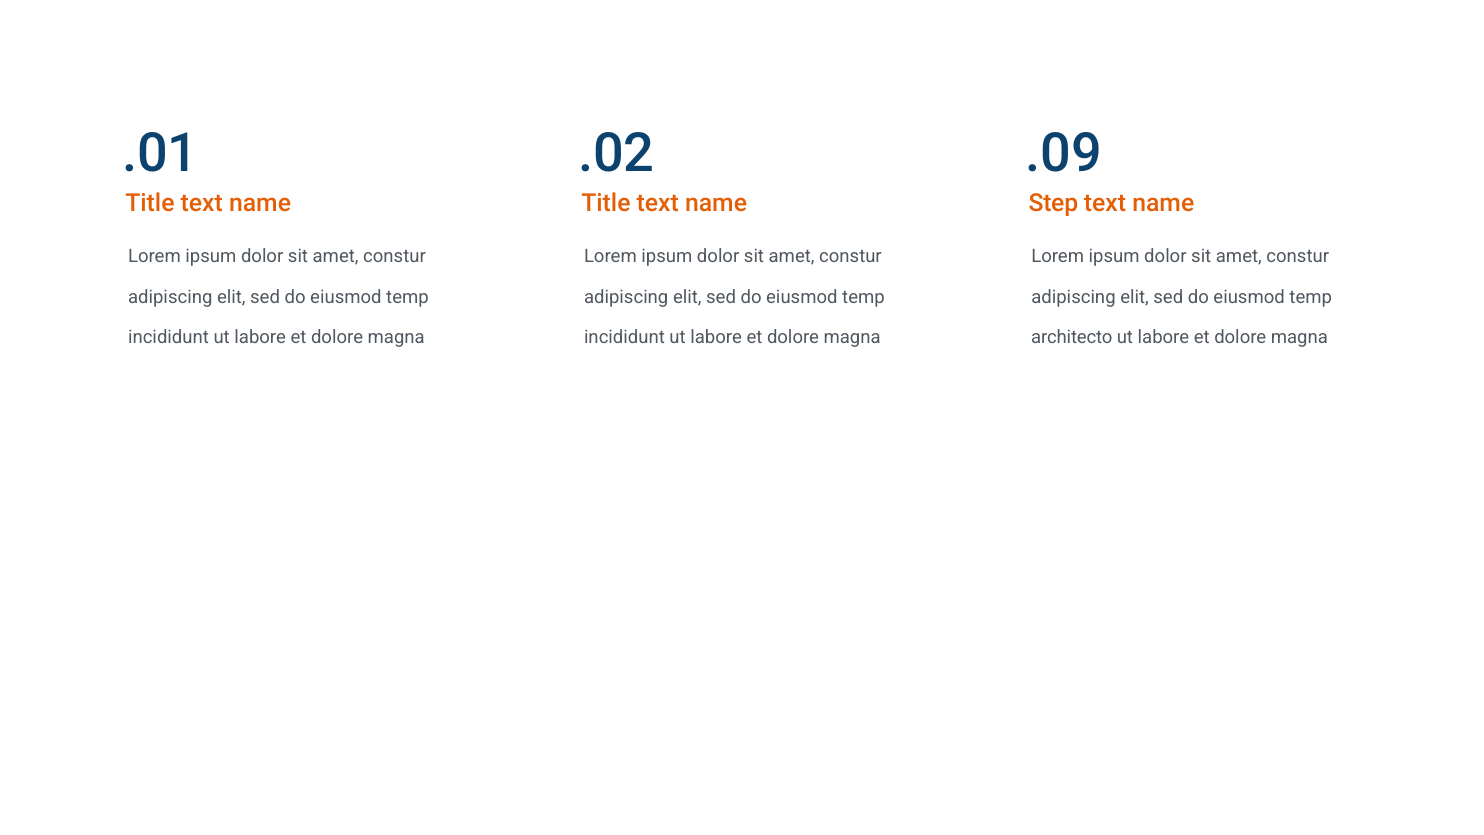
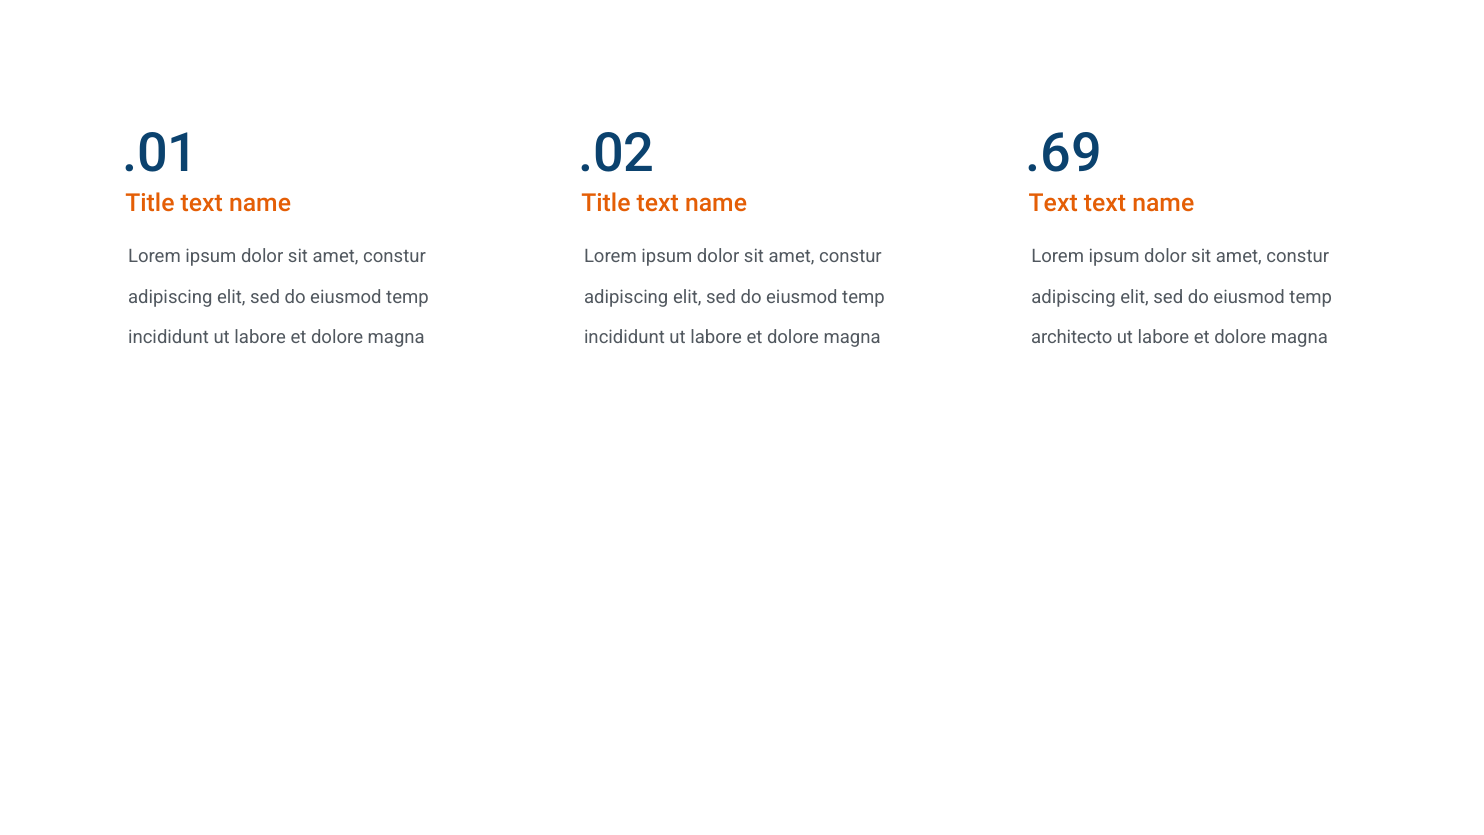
.09: .09 -> .69
Step at (1053, 204): Step -> Text
